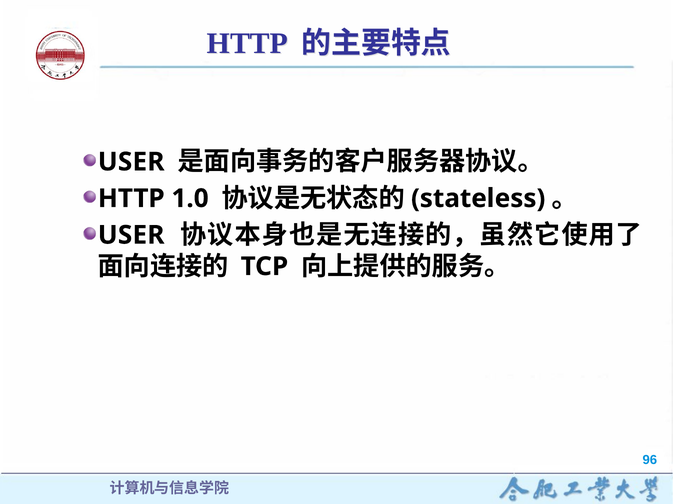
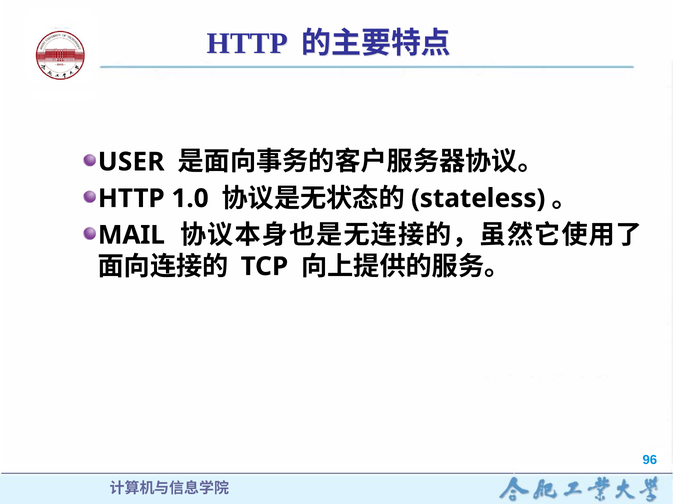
USER at (131, 235): USER -> MAIL
